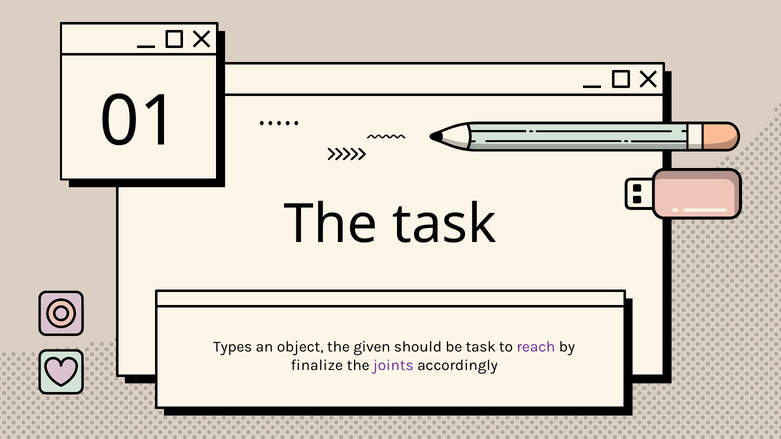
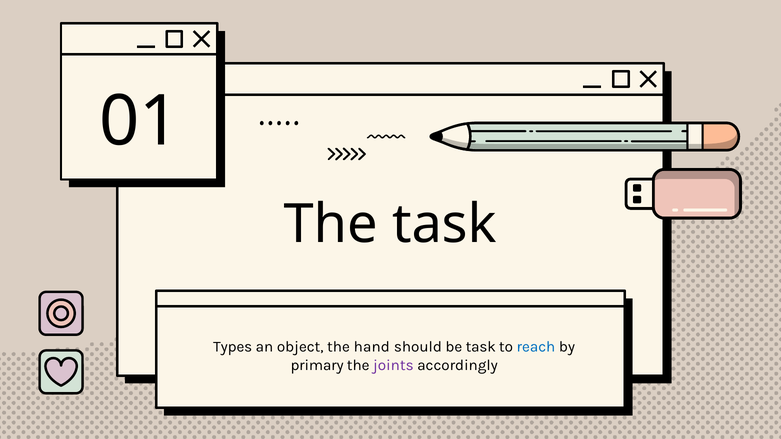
given: given -> hand
reach colour: purple -> blue
finalize: finalize -> primary
